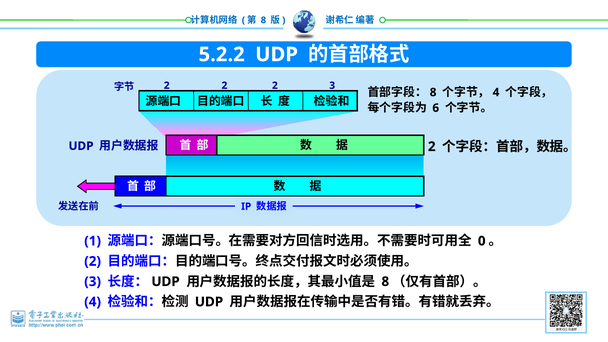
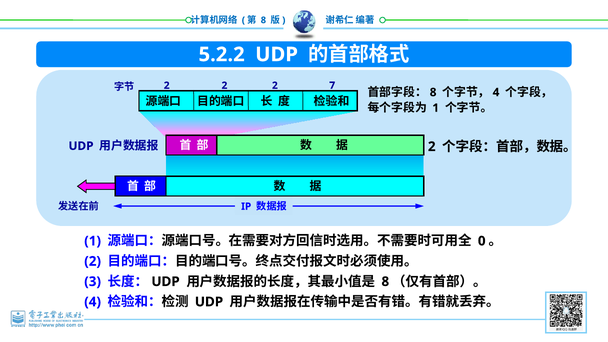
2 3: 3 -> 7
6 at (436, 108): 6 -> 1
